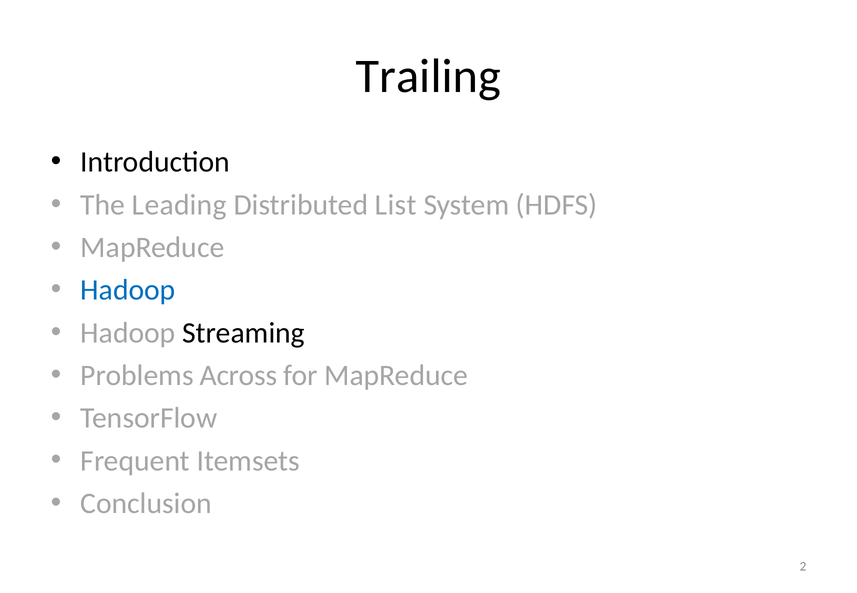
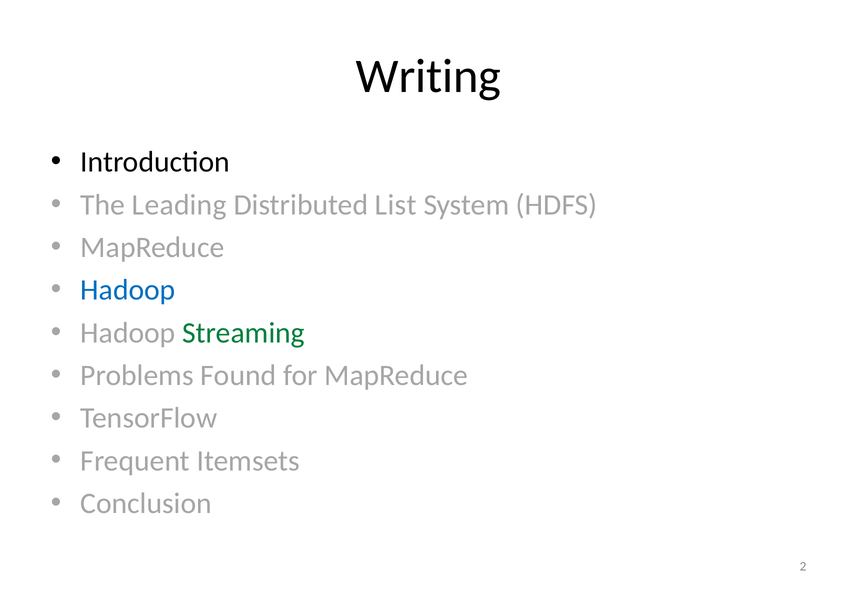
Trailing: Trailing -> Writing
Streaming colour: black -> green
Across: Across -> Found
